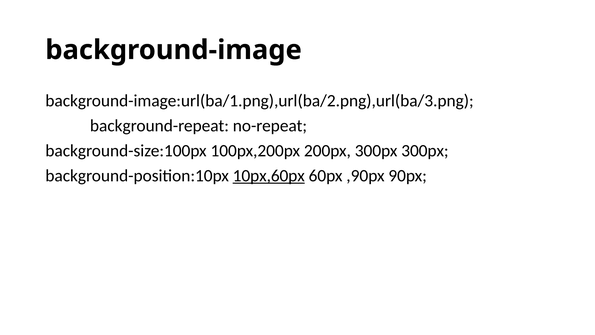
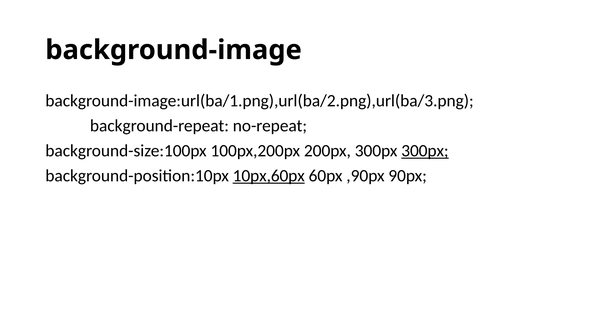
300px at (425, 150) underline: none -> present
